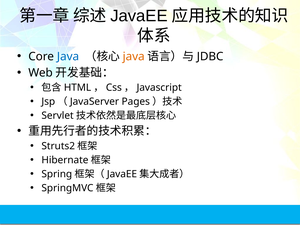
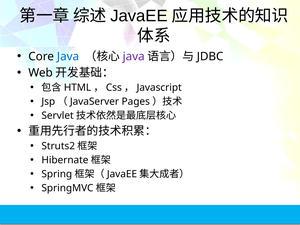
java at (134, 56) colour: orange -> purple
